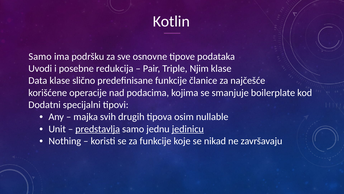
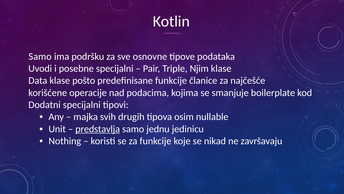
posebne redukcija: redukcija -> specijalni
slično: slično -> pošto
jedinicu underline: present -> none
